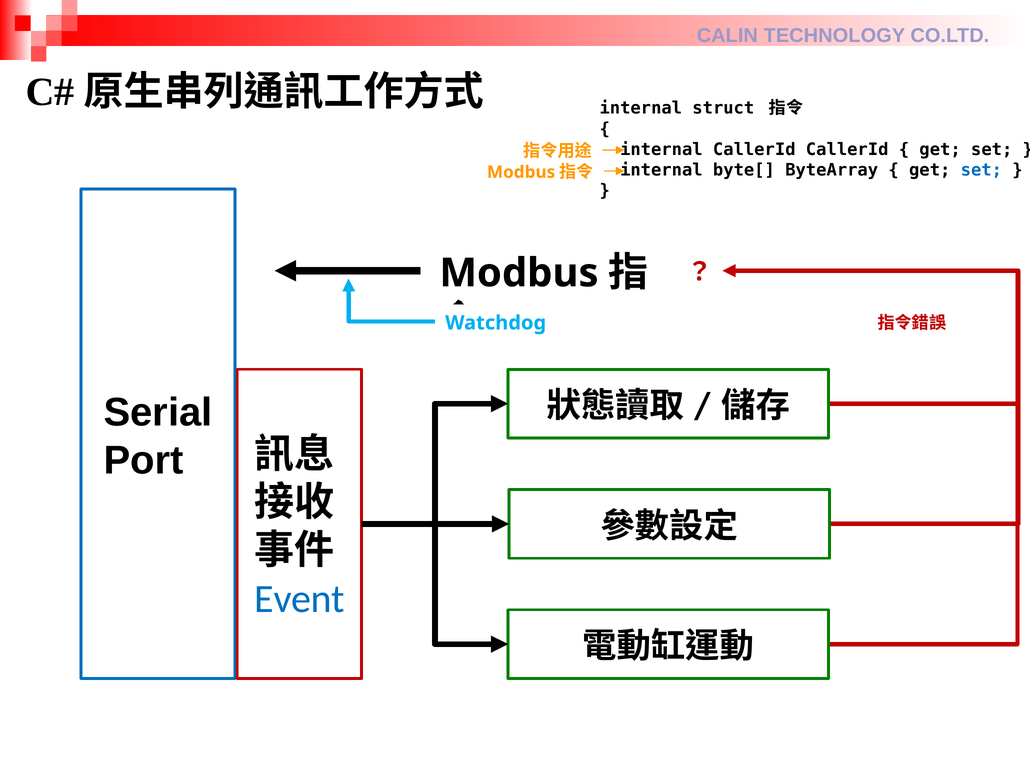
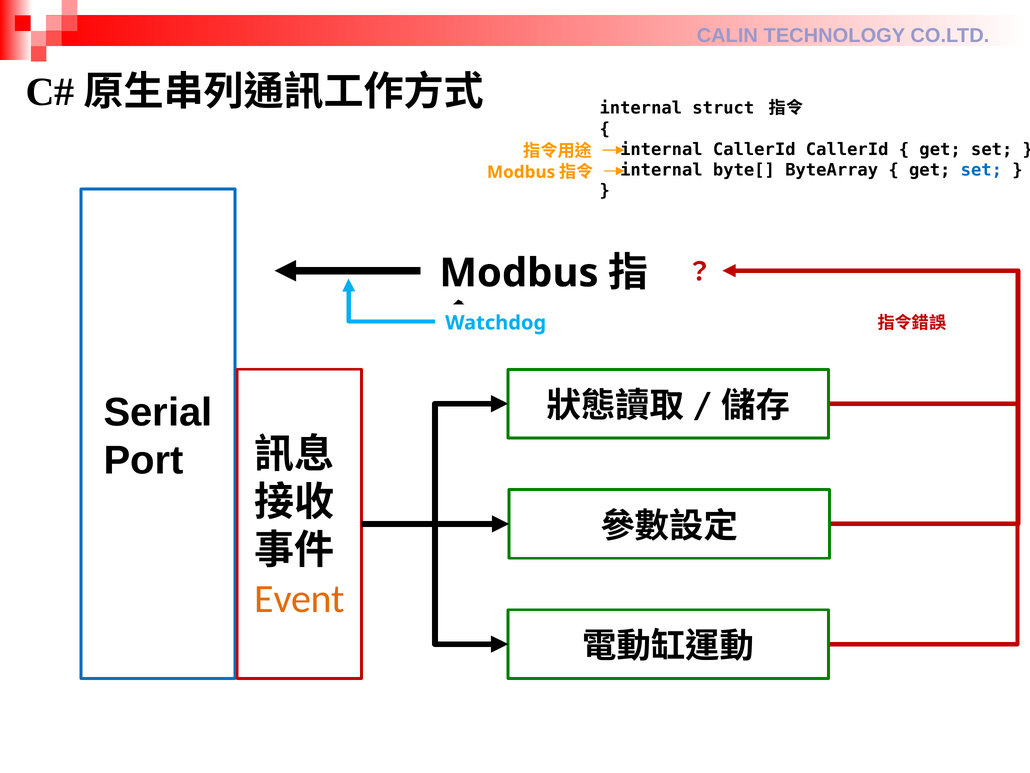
Event colour: blue -> orange
